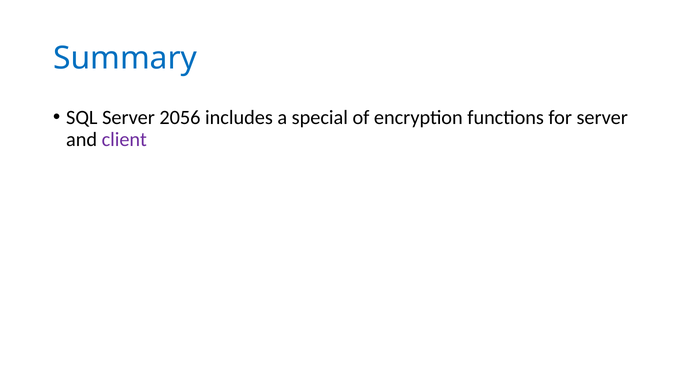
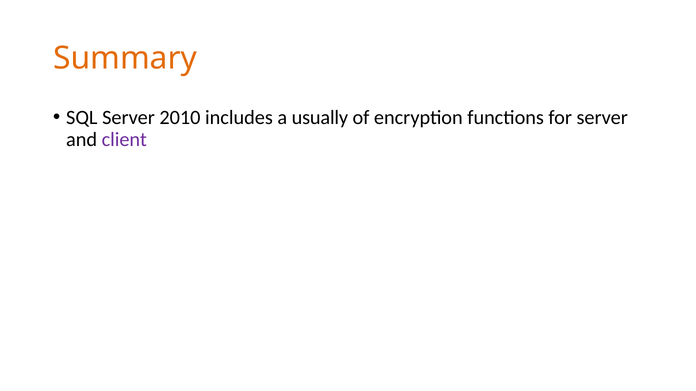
Summary colour: blue -> orange
2056: 2056 -> 2010
special: special -> usually
